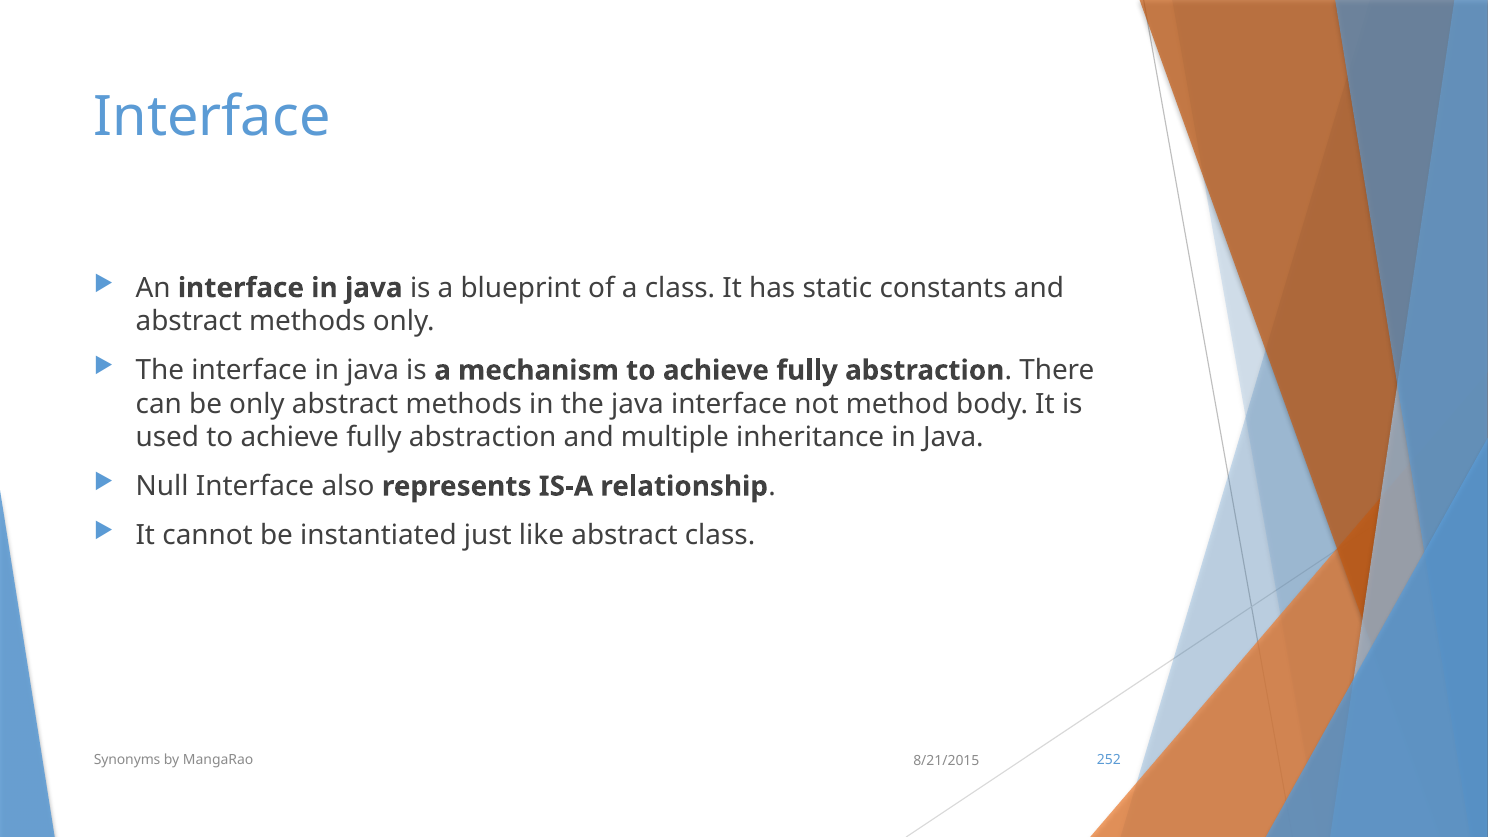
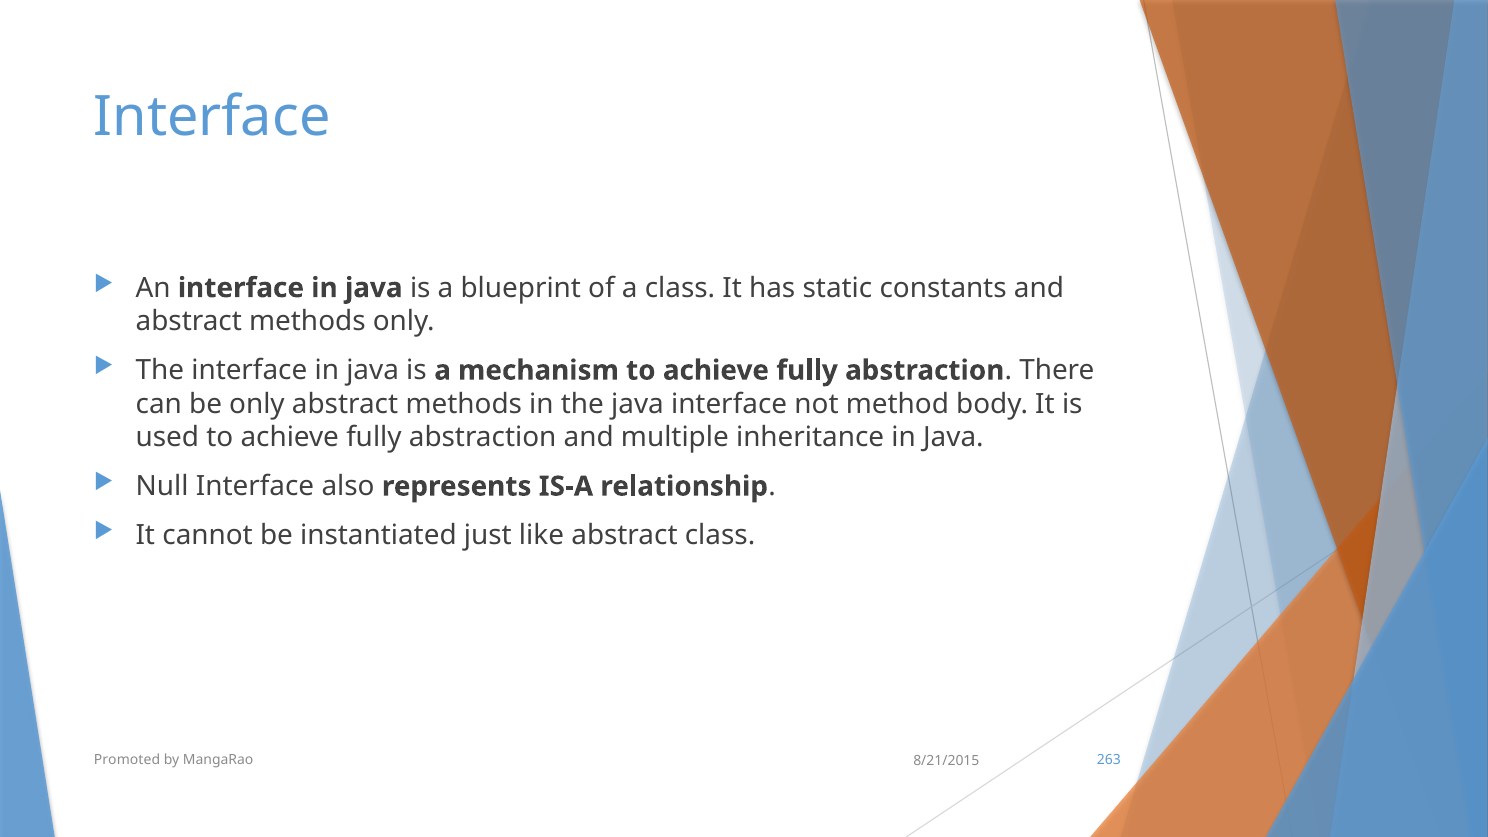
Synonyms: Synonyms -> Promoted
252: 252 -> 263
